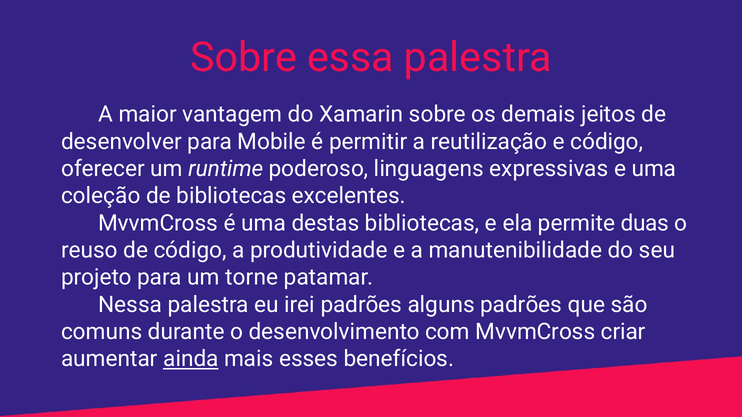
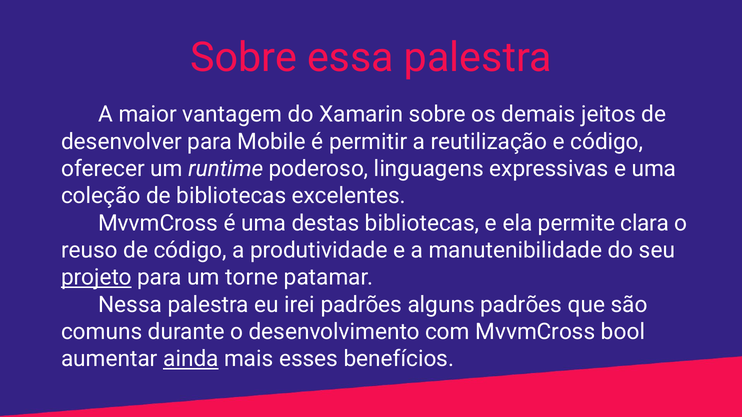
duas: duas -> clara
projeto underline: none -> present
criar: criar -> bool
